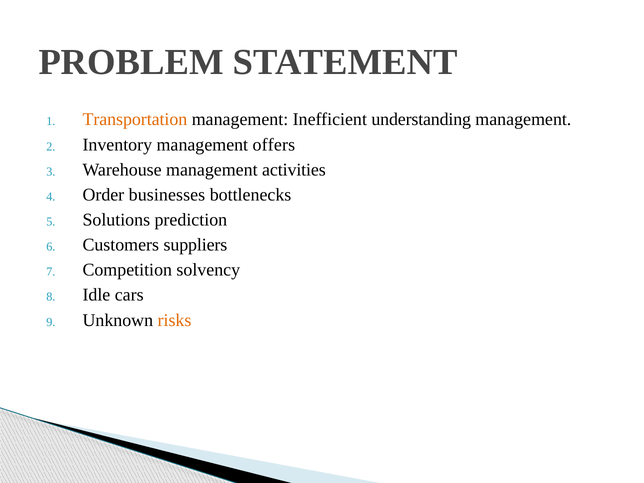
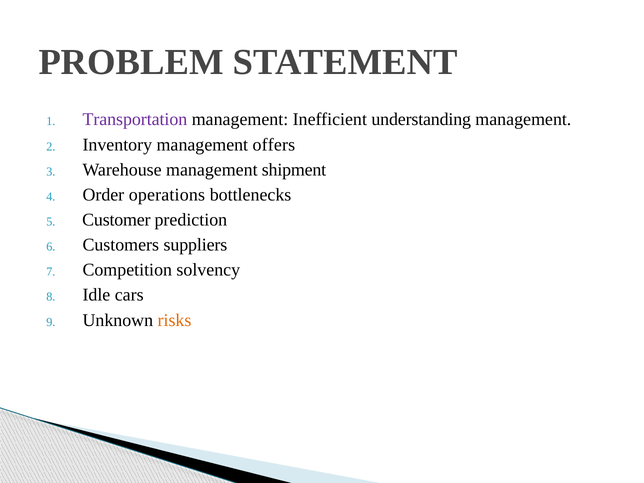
Transportation colour: orange -> purple
activities: activities -> shipment
businesses: businesses -> operations
Solutions: Solutions -> Customer
